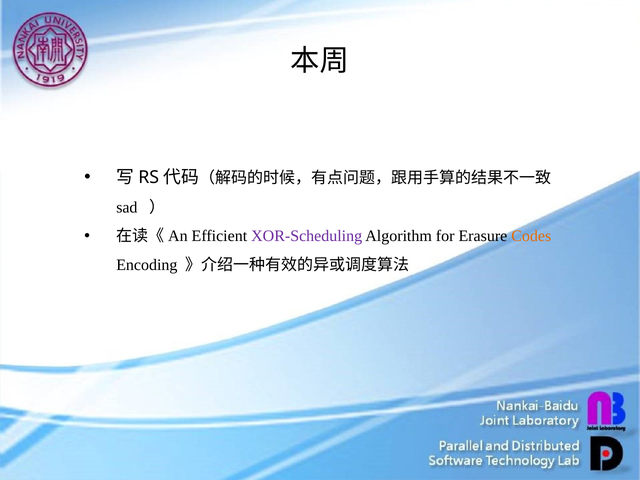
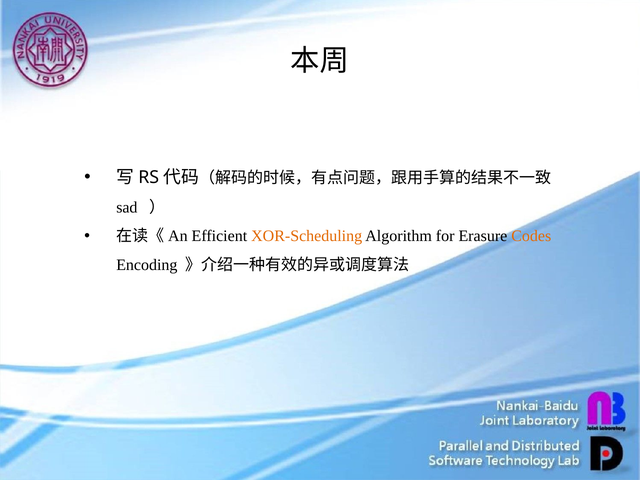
XOR-Scheduling colour: purple -> orange
